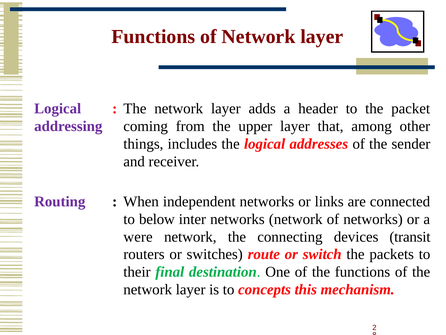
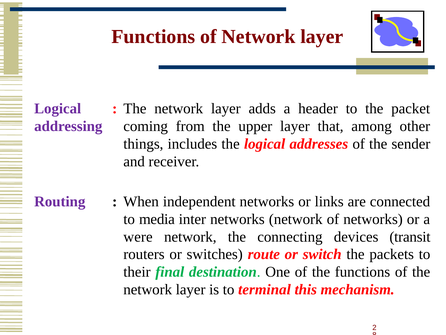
below: below -> media
concepts: concepts -> terminal
